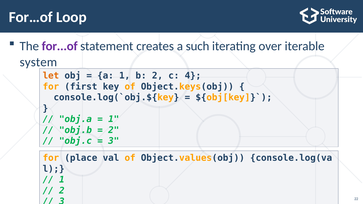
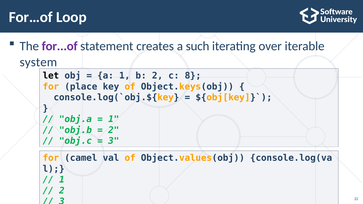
let colour: orange -> black
4: 4 -> 8
first: first -> place
place: place -> camel
